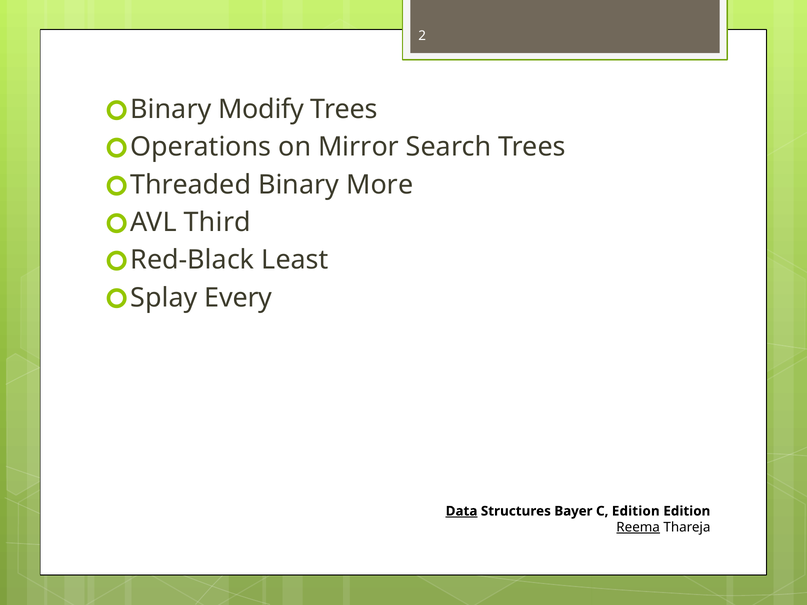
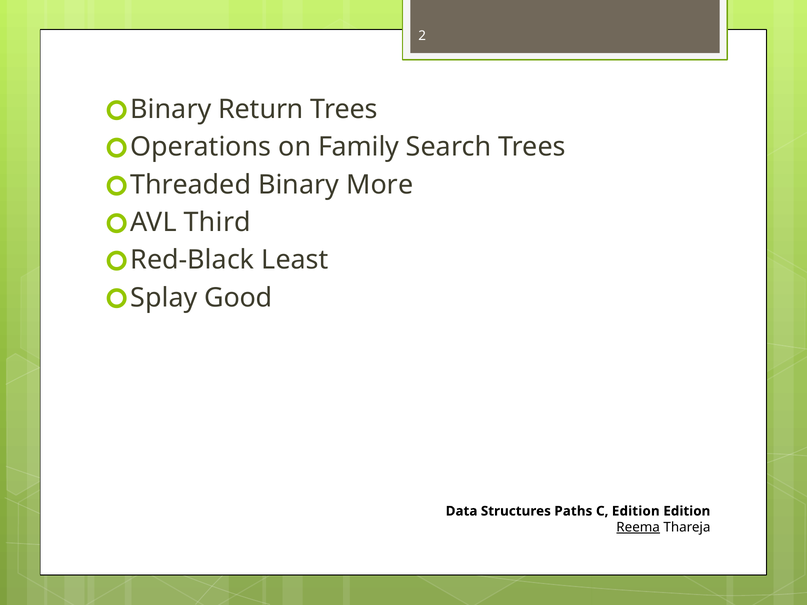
Modify: Modify -> Return
Mirror: Mirror -> Family
Every: Every -> Good
Data underline: present -> none
Bayer: Bayer -> Paths
